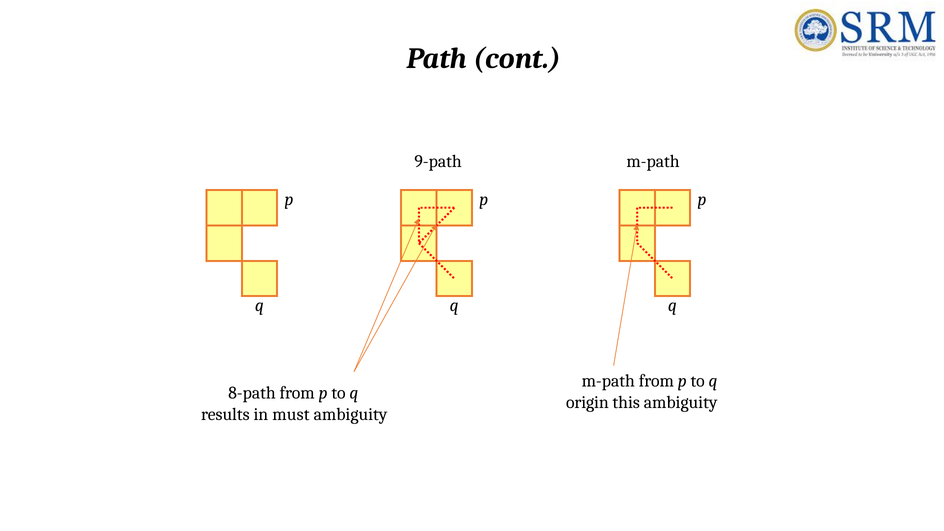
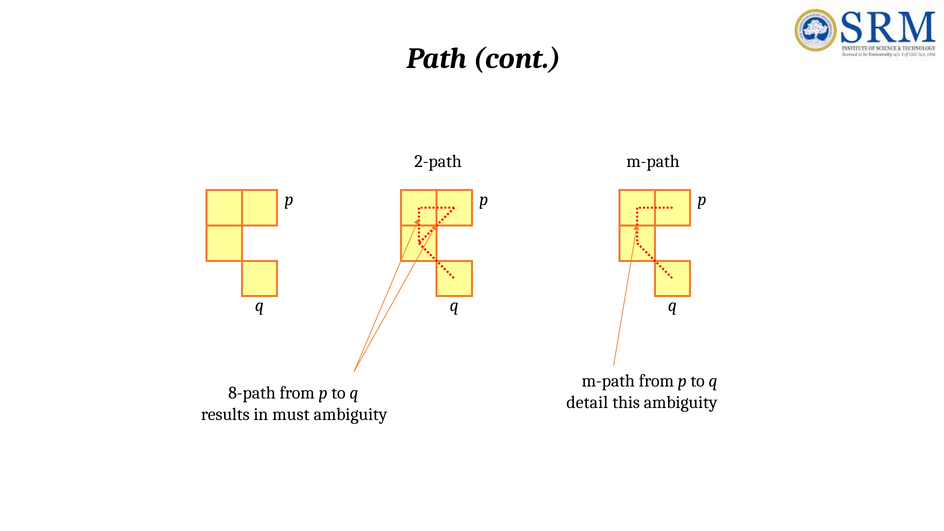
9-path: 9-path -> 2-path
origin: origin -> detail
